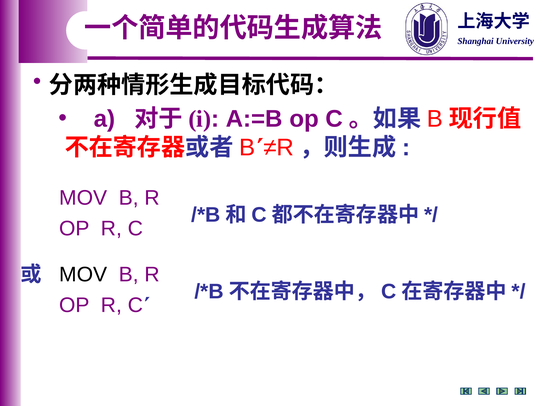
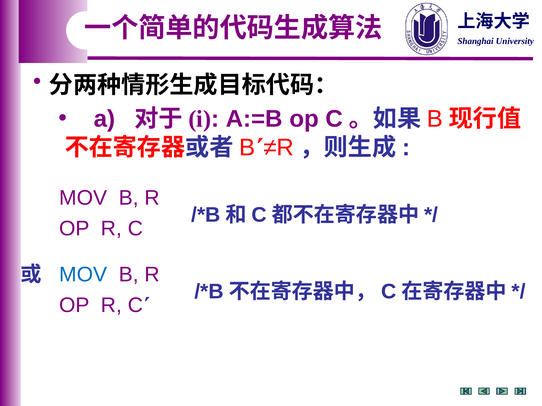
MOV at (83, 275) colour: black -> blue
